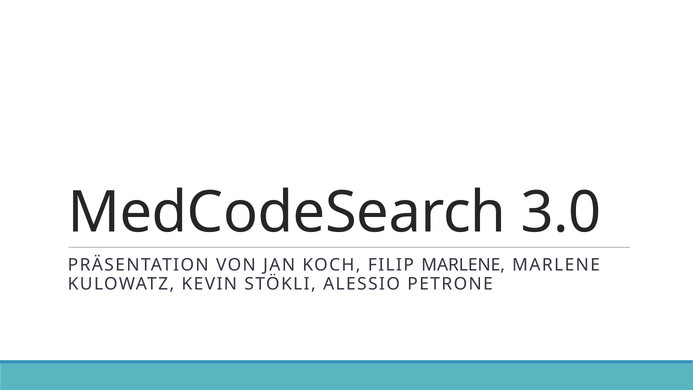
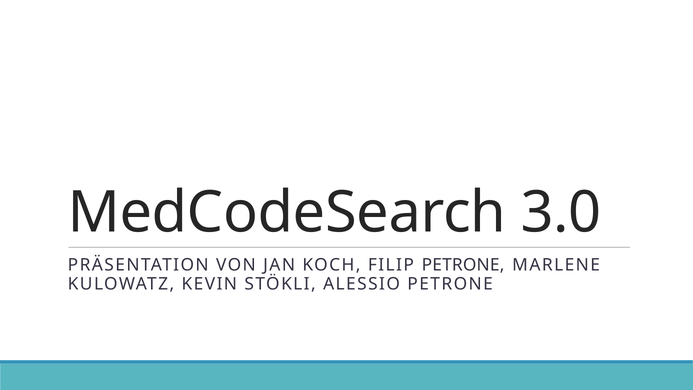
FILIP MARLENE: MARLENE -> PETRONE
